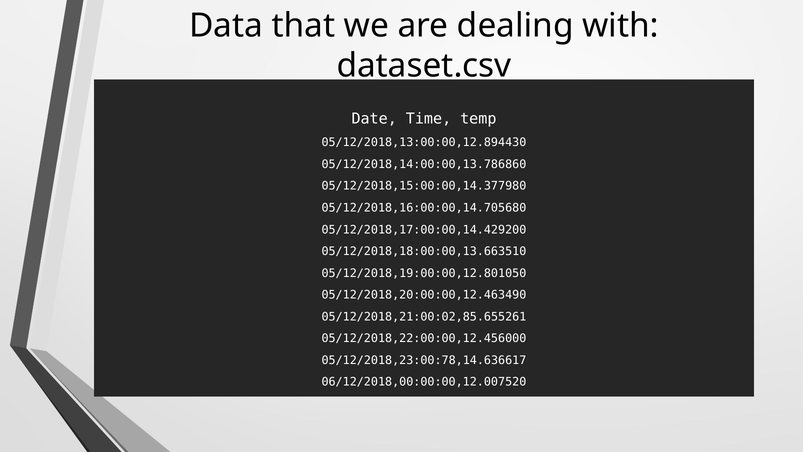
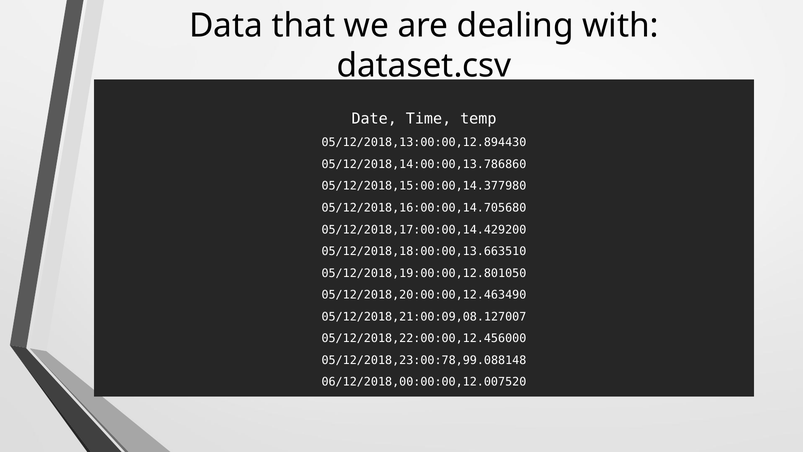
05/12/2018,21:00:02,85.655261: 05/12/2018,21:00:02,85.655261 -> 05/12/2018,21:00:09,08.127007
05/12/2018,23:00:78,14.636617: 05/12/2018,23:00:78,14.636617 -> 05/12/2018,23:00:78,99.088148
